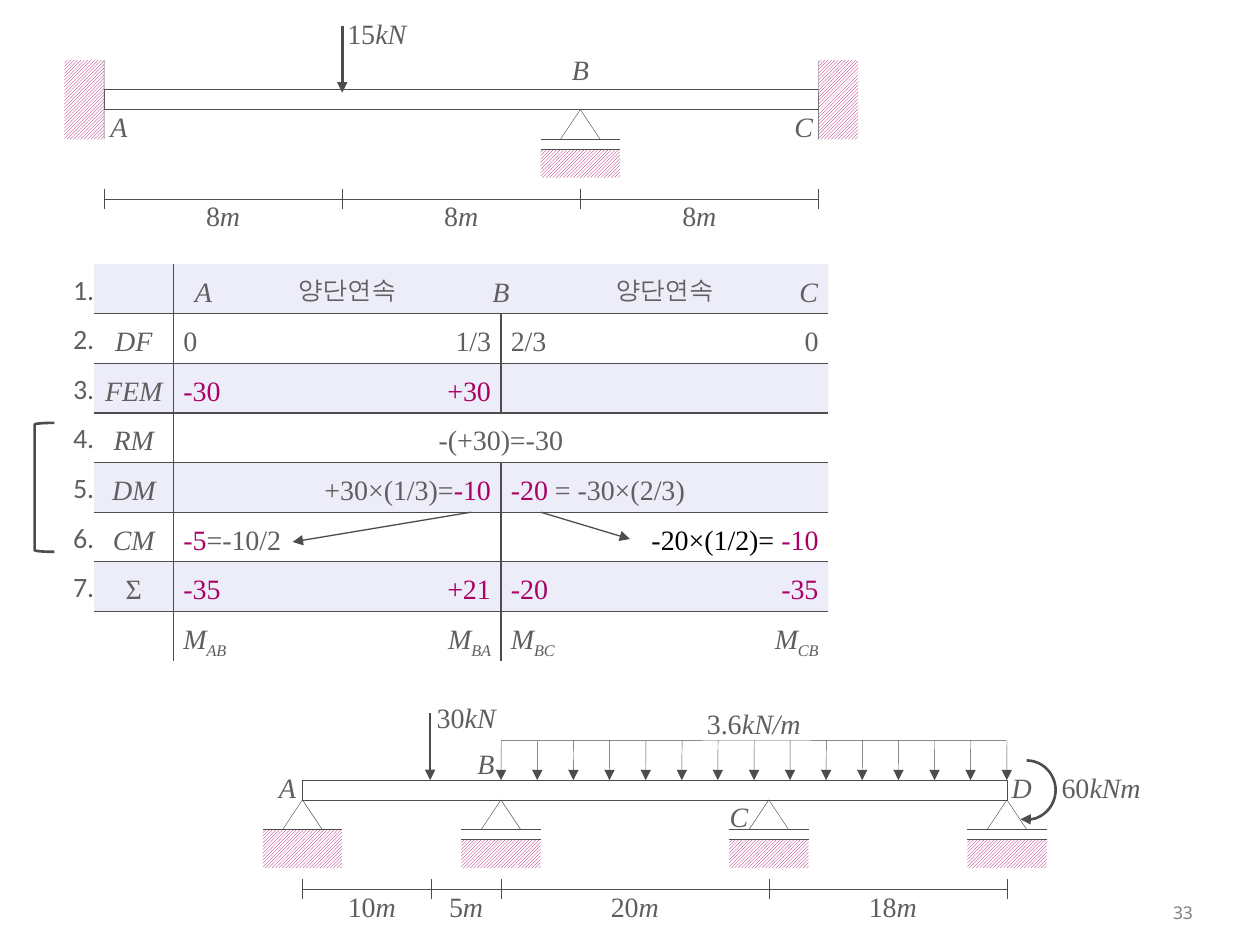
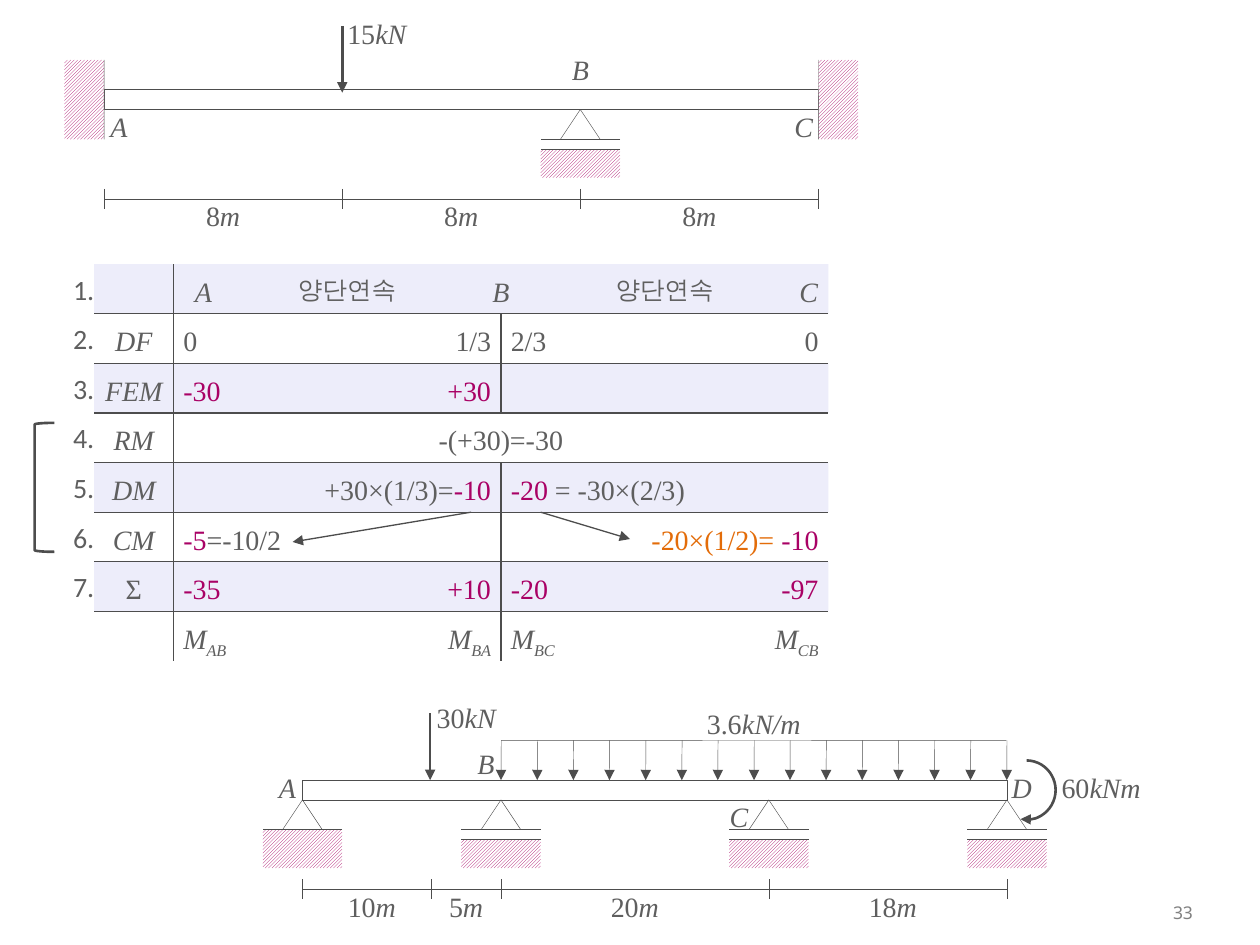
-20×(1/2)= colour: black -> orange
+21: +21 -> +10
-35 at (800, 590): -35 -> -97
